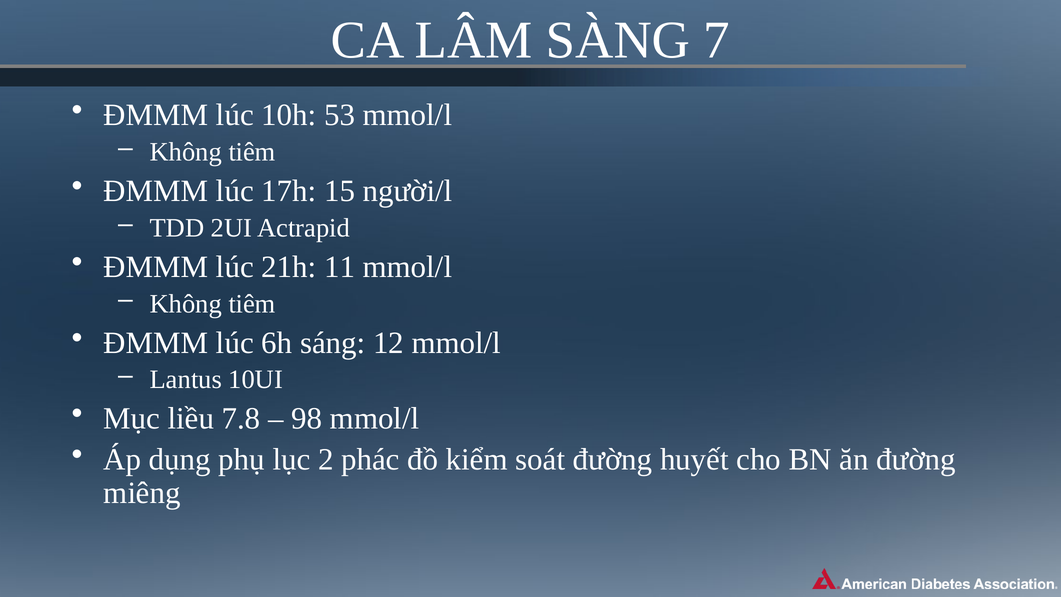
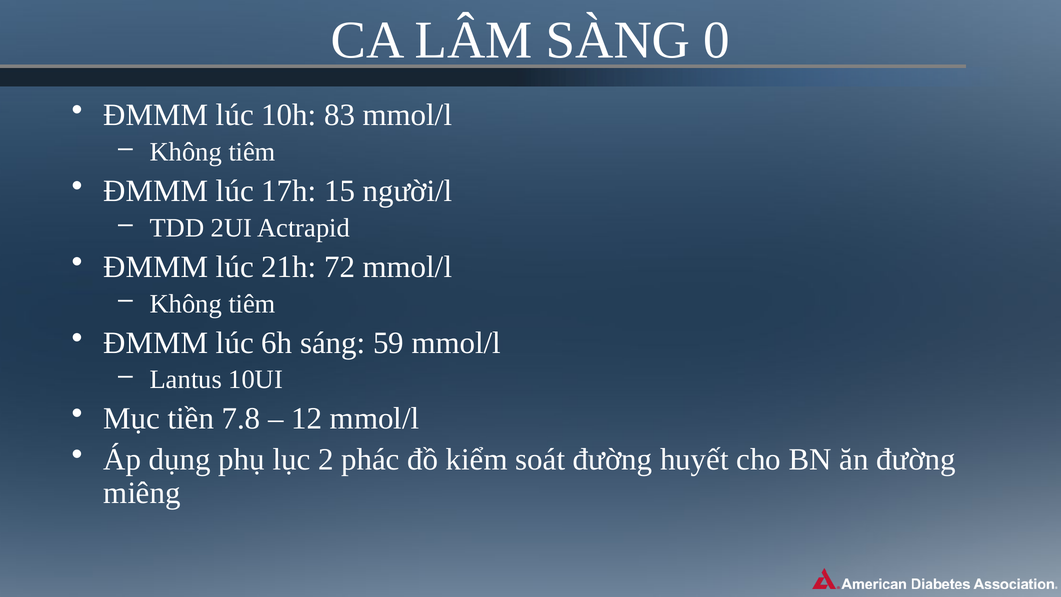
7: 7 -> 0
53: 53 -> 83
11: 11 -> 72
12: 12 -> 59
liều: liều -> tiền
98: 98 -> 12
